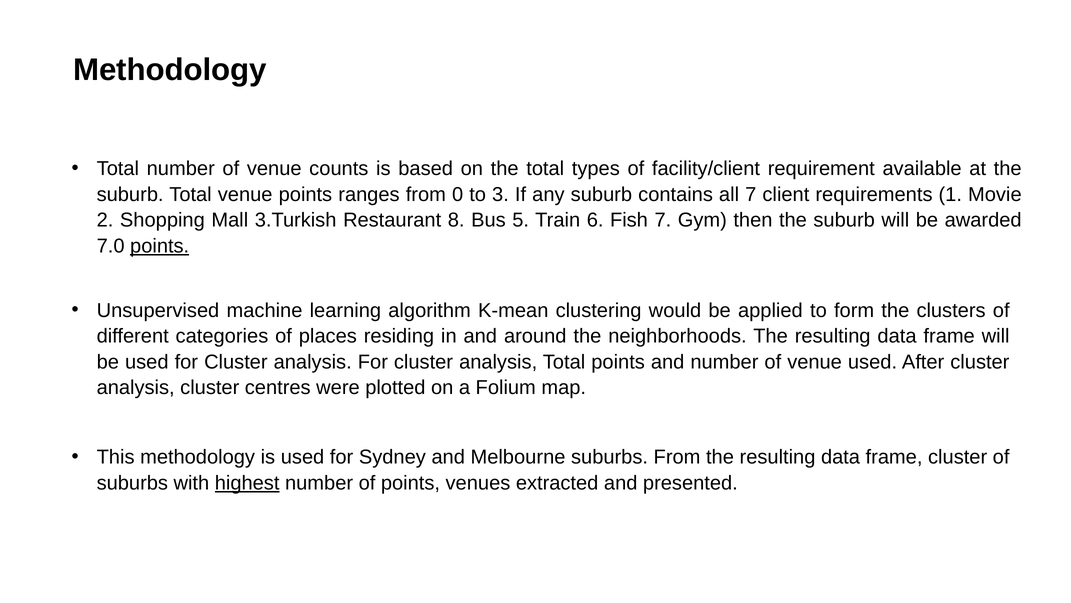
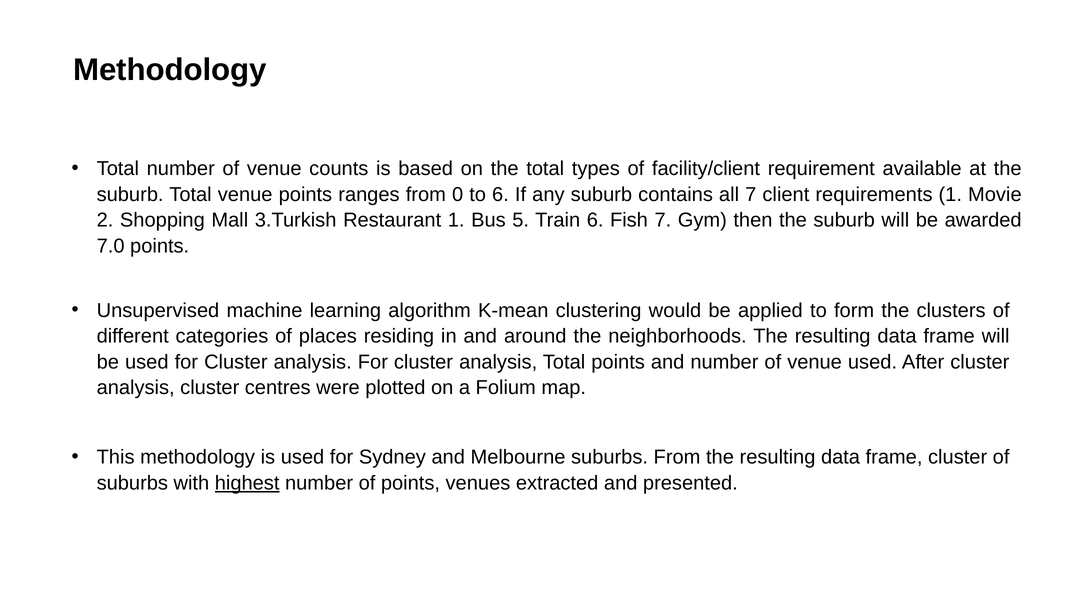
to 3: 3 -> 6
Restaurant 8: 8 -> 1
points at (160, 246) underline: present -> none
